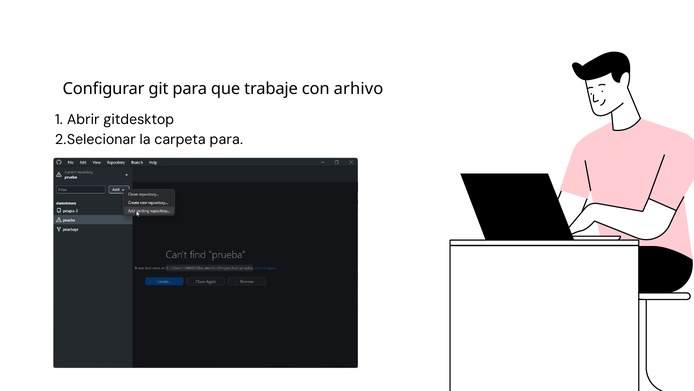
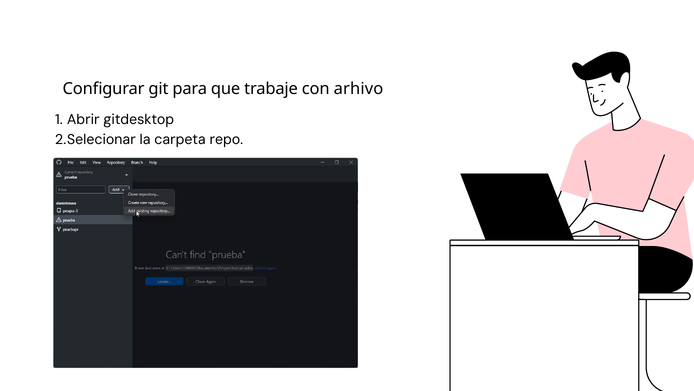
carpeta para: para -> repo
